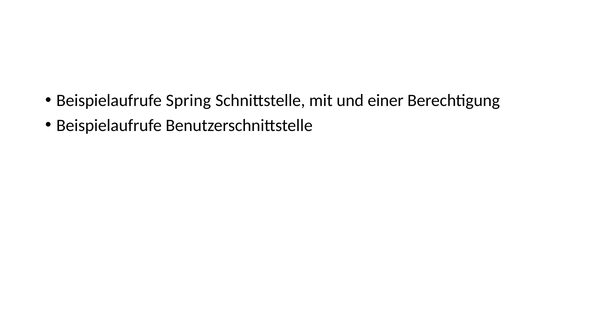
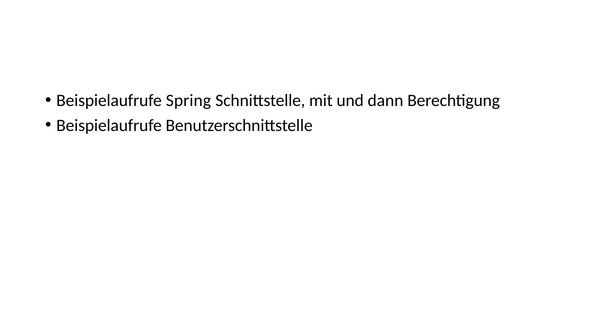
einer: einer -> dann
